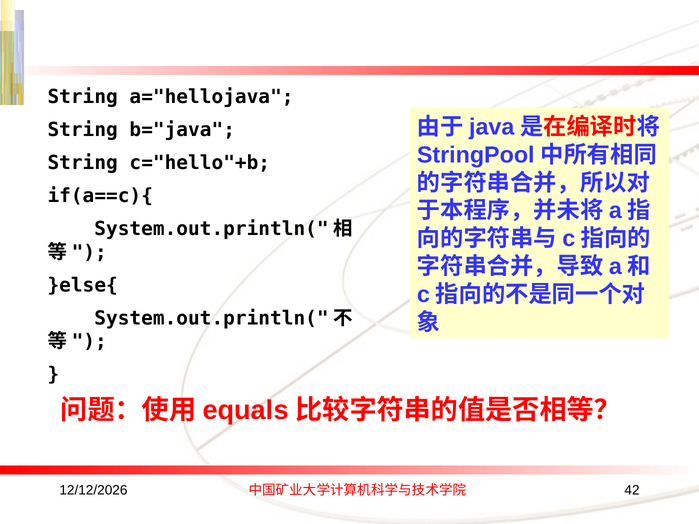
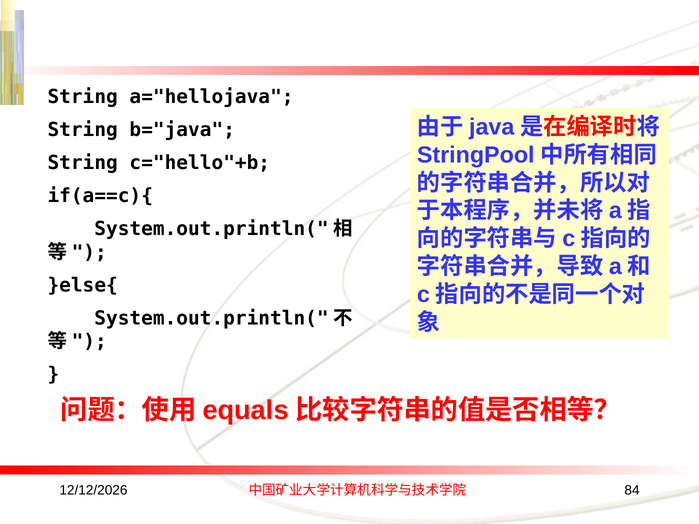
42: 42 -> 84
